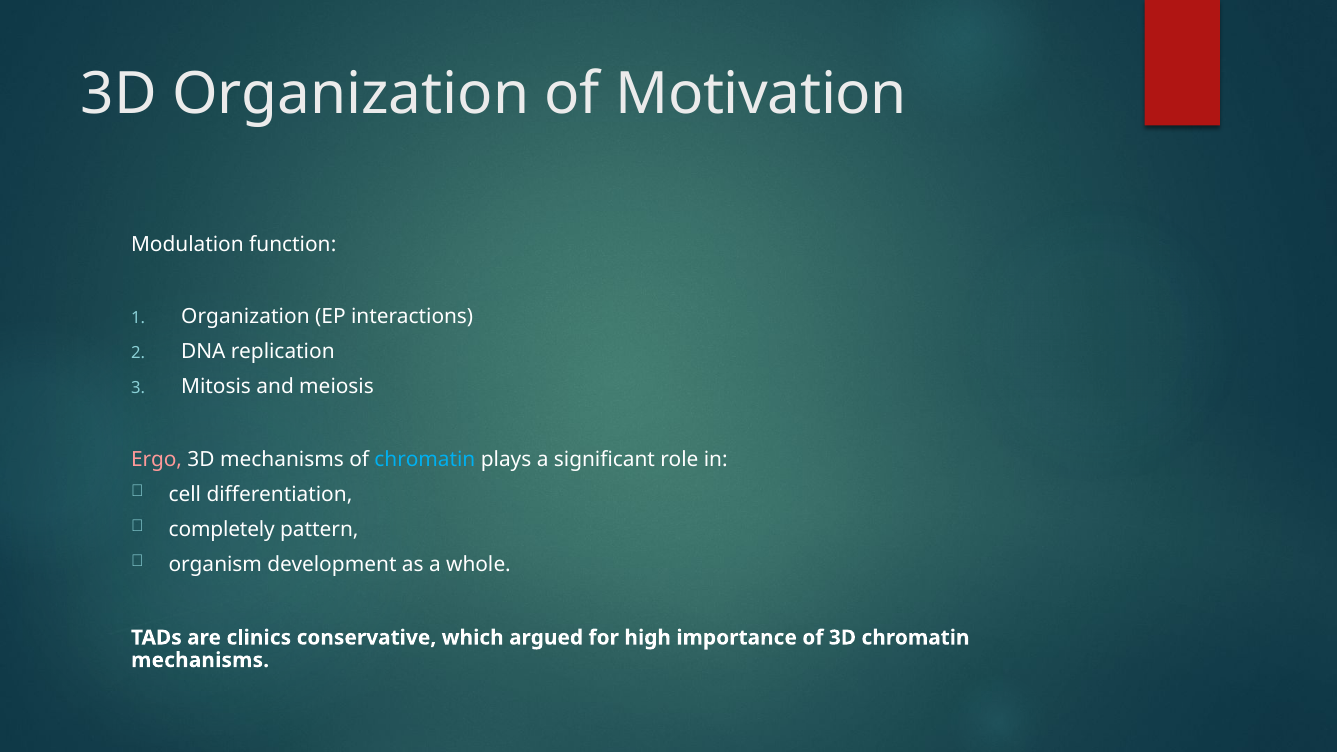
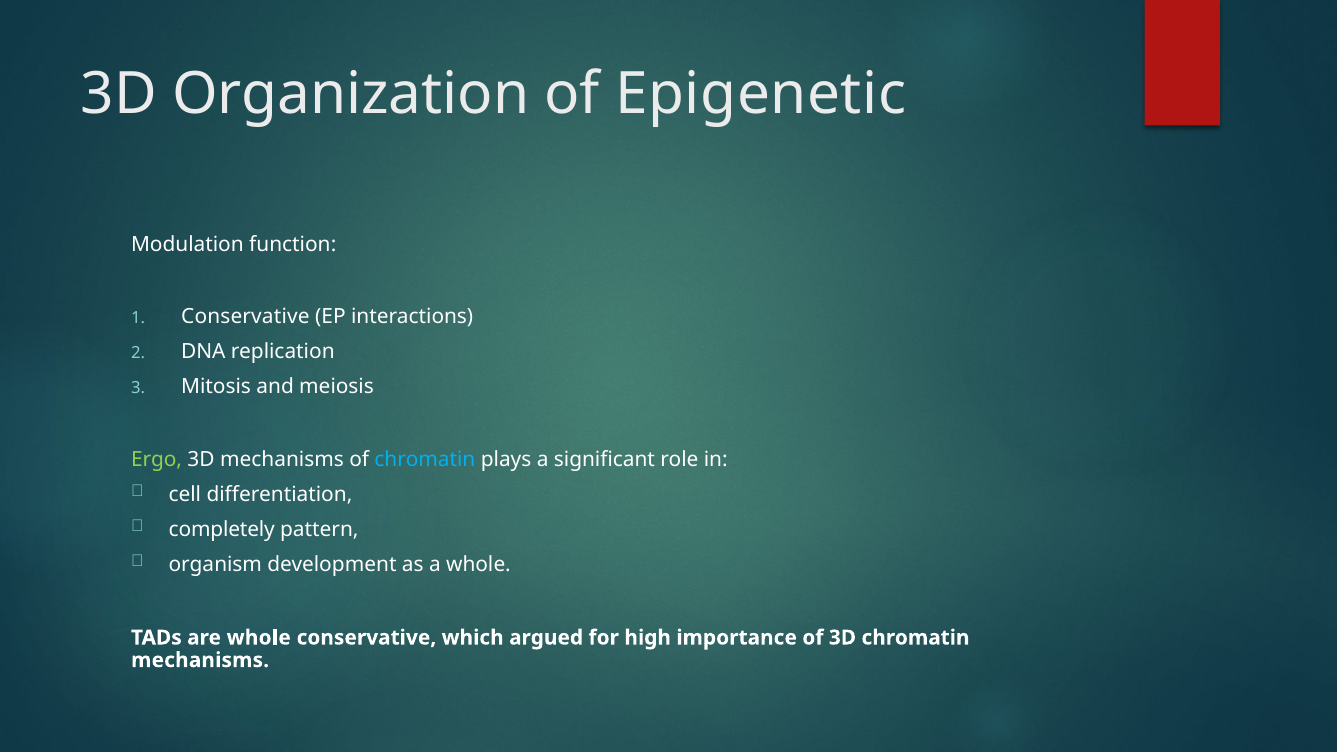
Motivation: Motivation -> Epigenetic
Organization at (245, 317): Organization -> Conservative
Ergo colour: pink -> light green
are clinics: clinics -> whole
